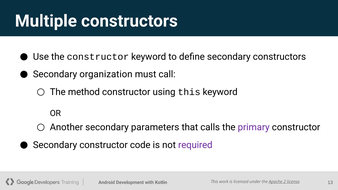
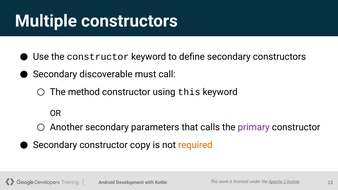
organization: organization -> discoverable
code: code -> copy
required colour: purple -> orange
